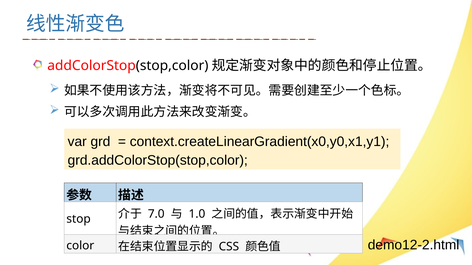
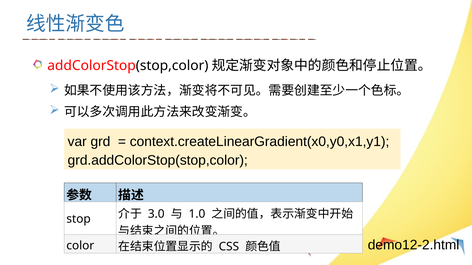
7.0: 7.0 -> 3.0
